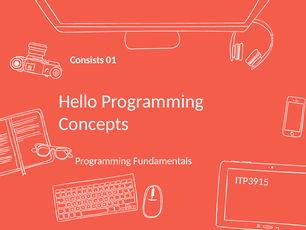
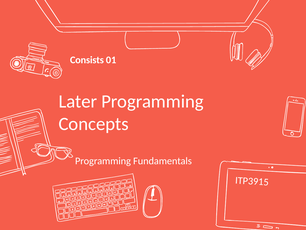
Hello: Hello -> Later
